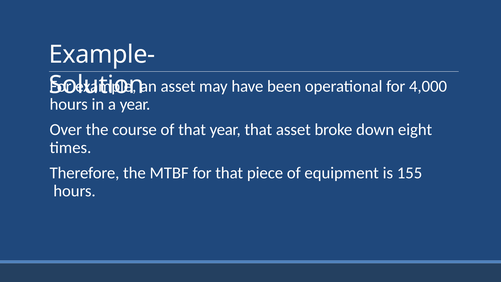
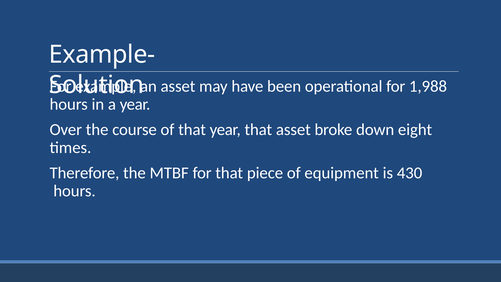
4,000: 4,000 -> 1,988
155: 155 -> 430
